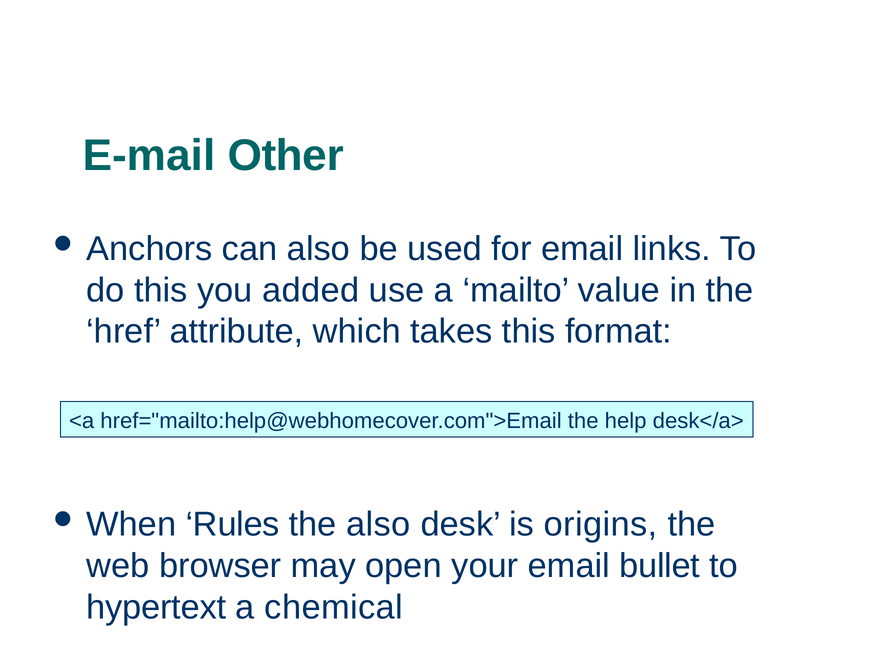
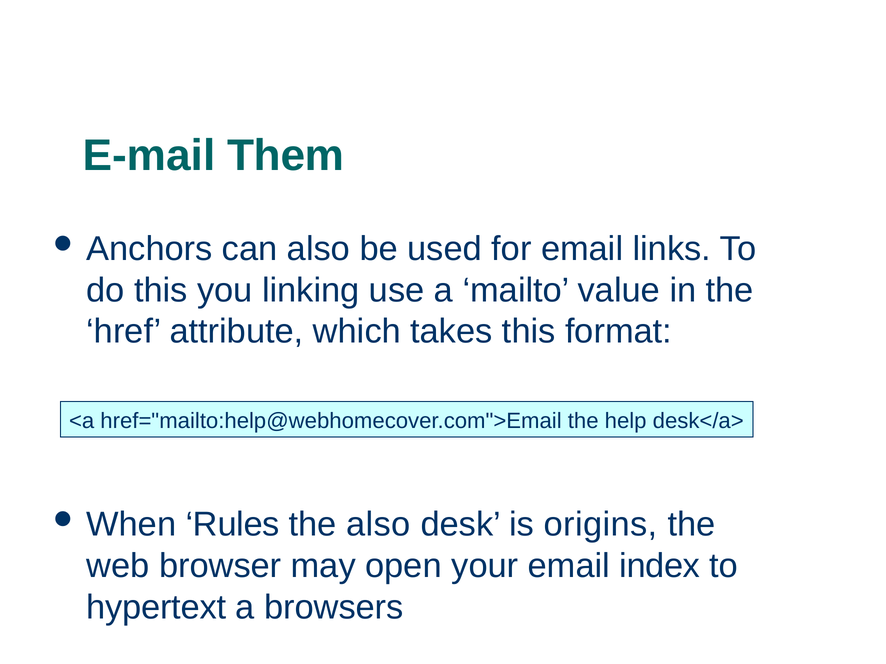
Other: Other -> Them
added: added -> linking
bullet: bullet -> index
chemical: chemical -> browsers
